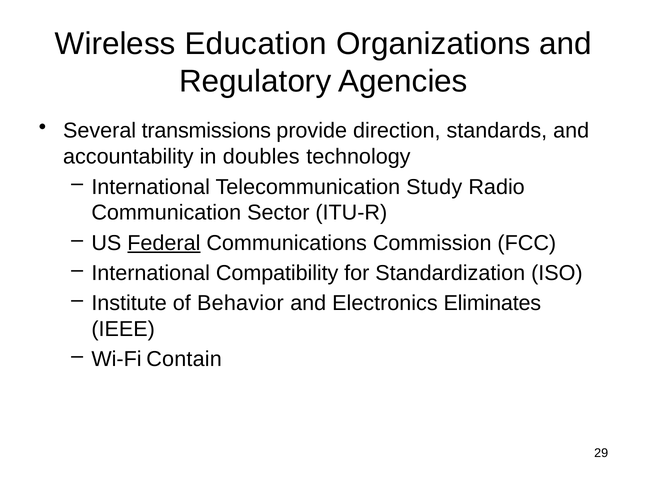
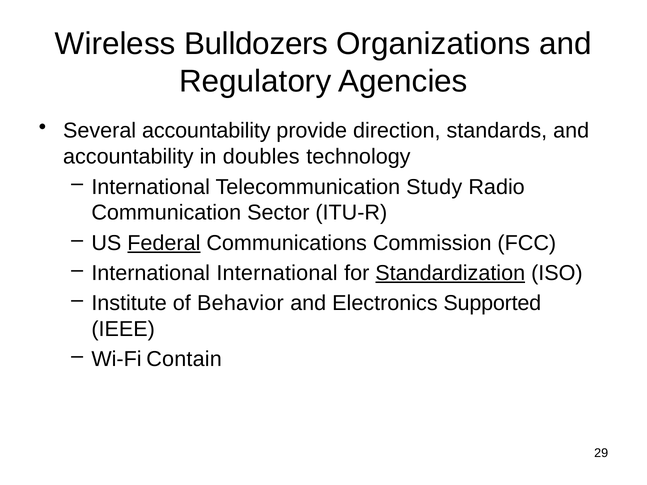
Education: Education -> Bulldozers
Several transmissions: transmissions -> accountability
International Compatibility: Compatibility -> International
Standardization underline: none -> present
Eliminates: Eliminates -> Supported
